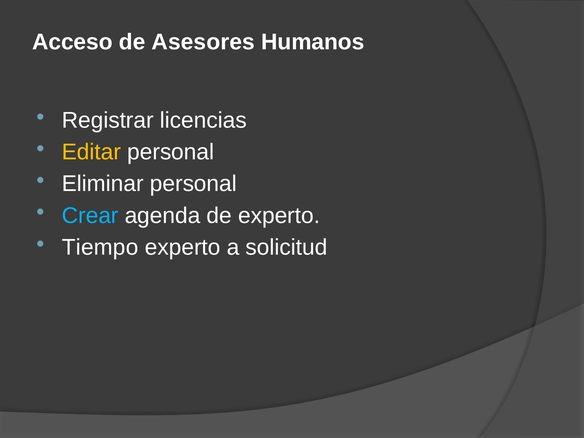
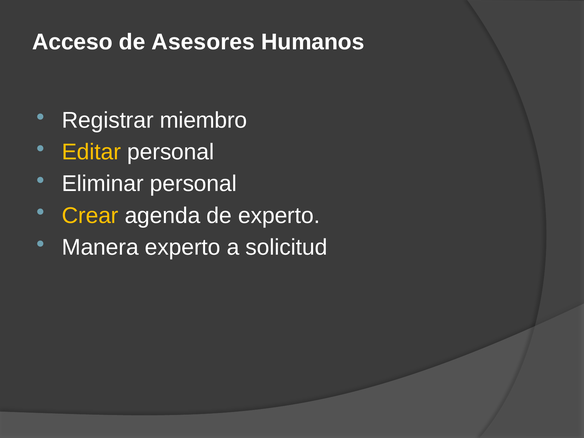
licencias: licencias -> miembro
Crear colour: light blue -> yellow
Tiempo: Tiempo -> Manera
